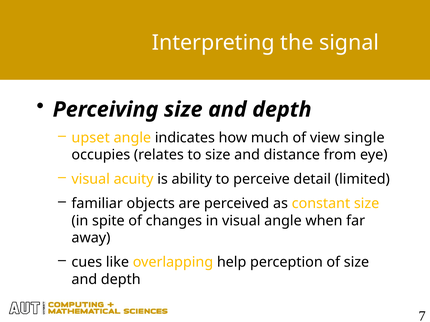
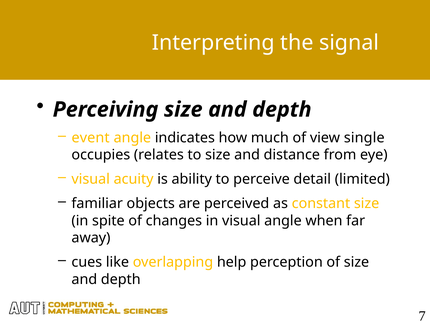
upset: upset -> event
